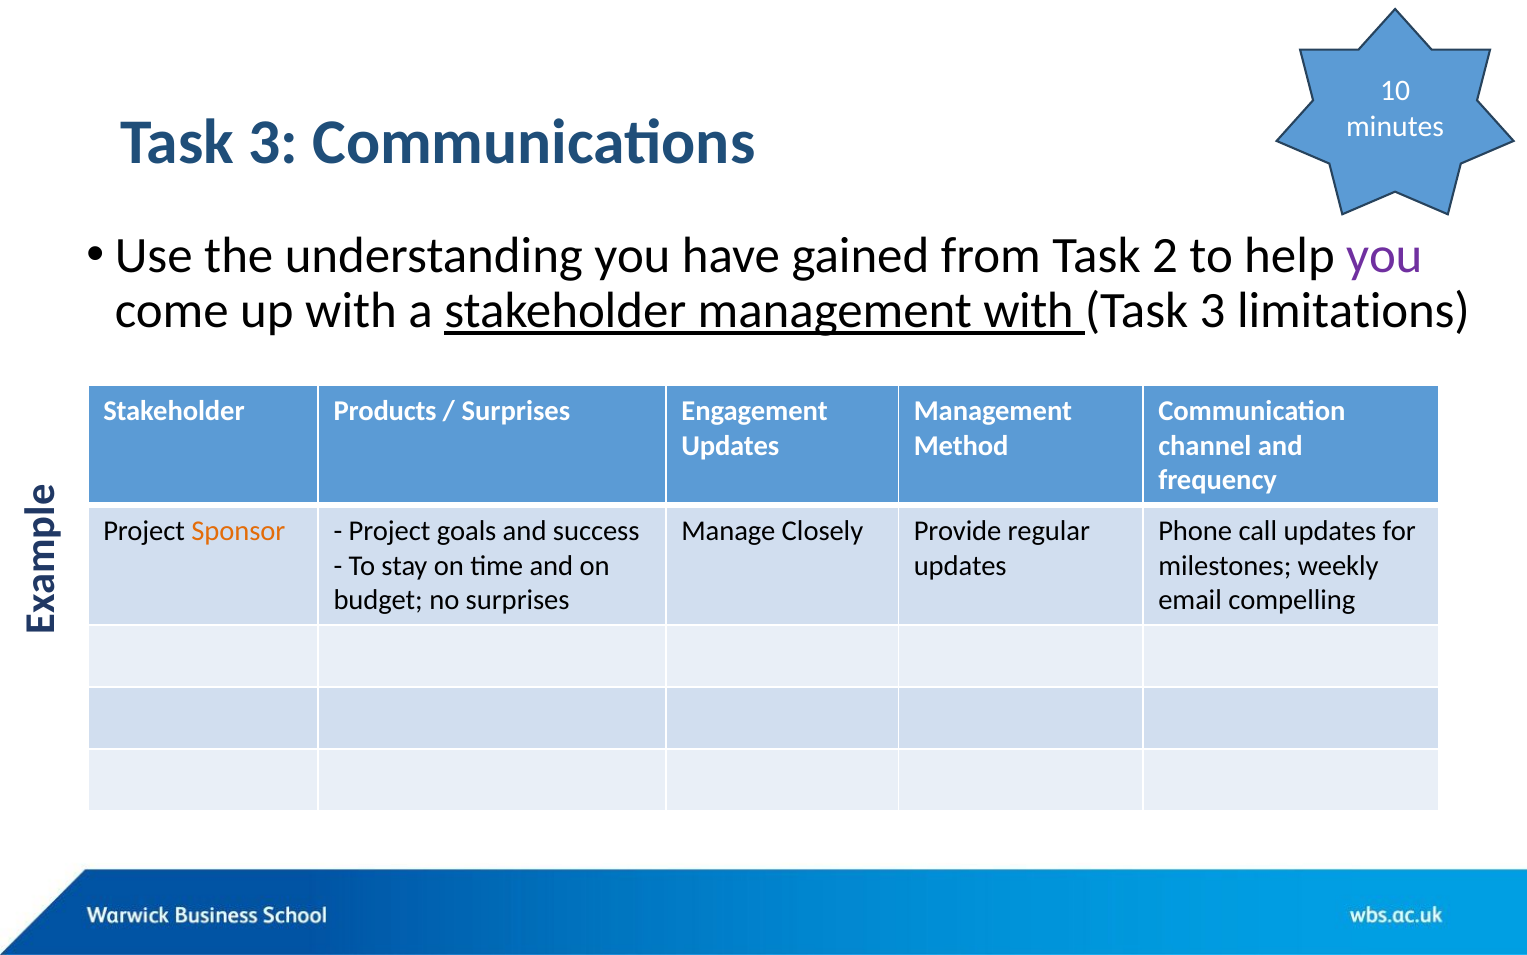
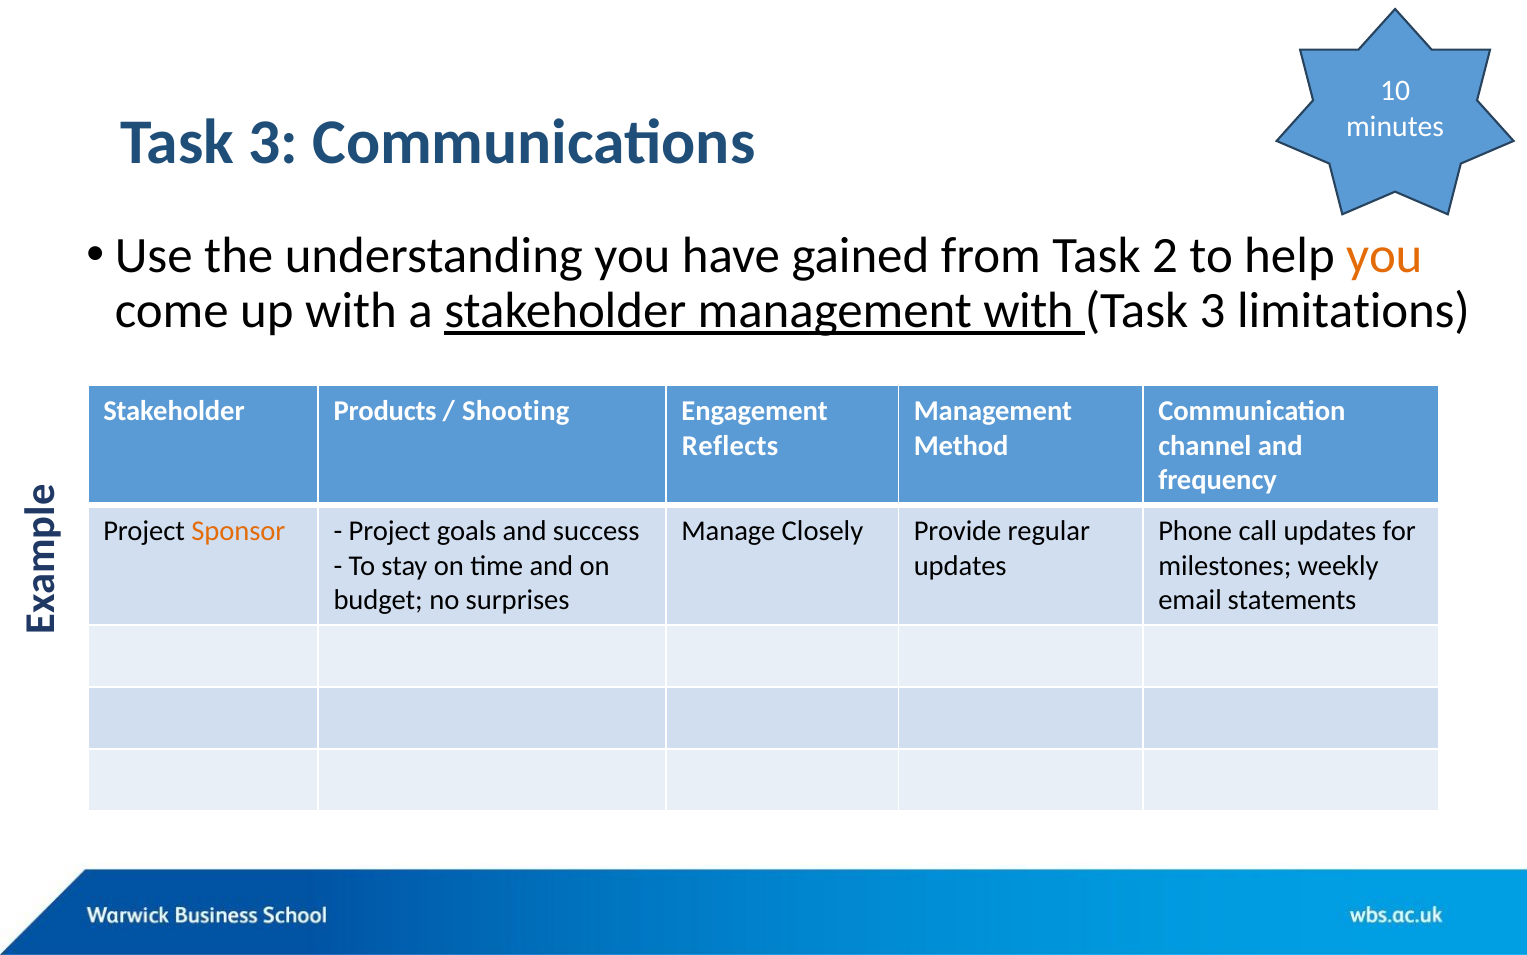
you at (1384, 256) colour: purple -> orange
Surprises at (516, 410): Surprises -> Shooting
Updates at (730, 445): Updates -> Reflects
compelling: compelling -> statements
